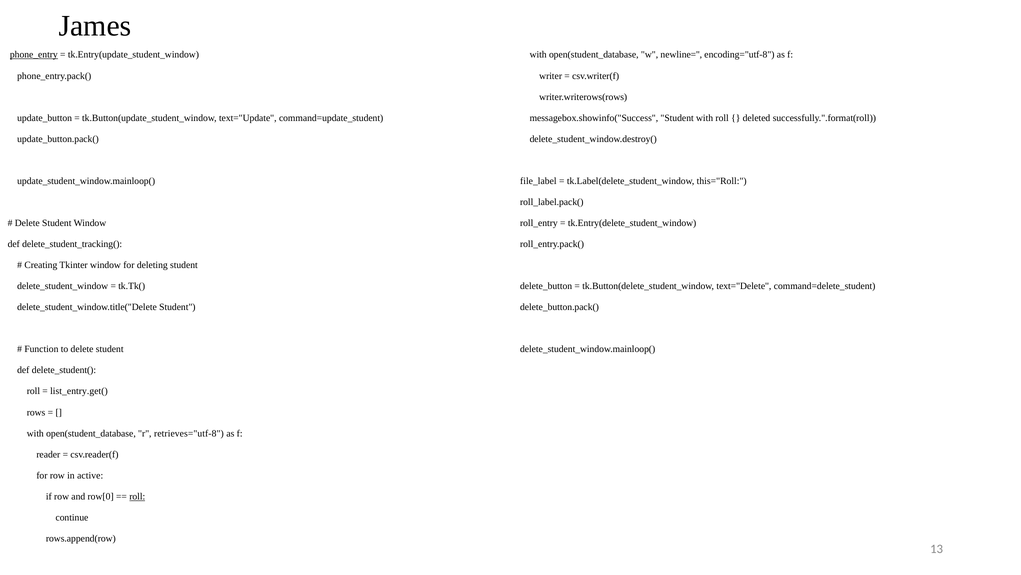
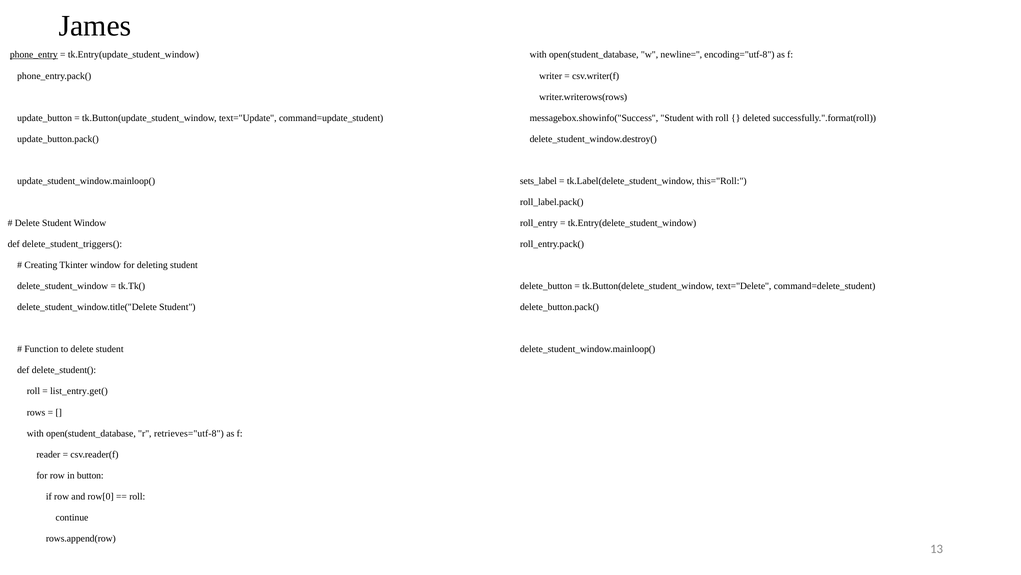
file_label: file_label -> sets_label
delete_student_tracking(: delete_student_tracking( -> delete_student_triggers(
active: active -> button
roll at (137, 496) underline: present -> none
